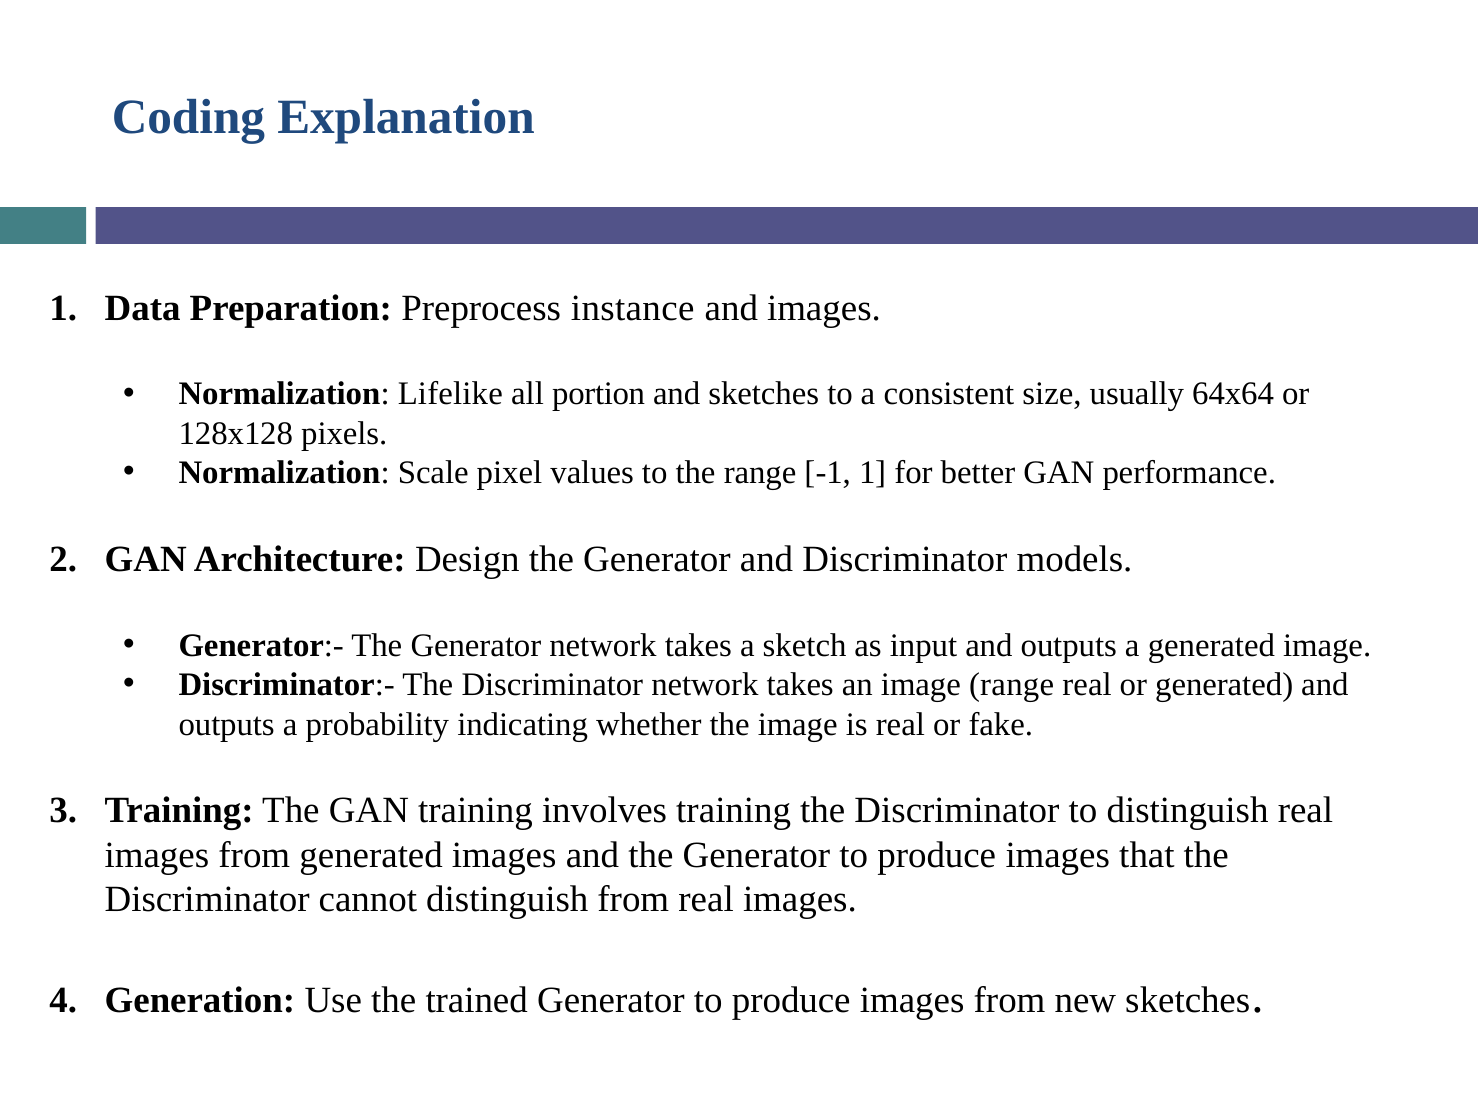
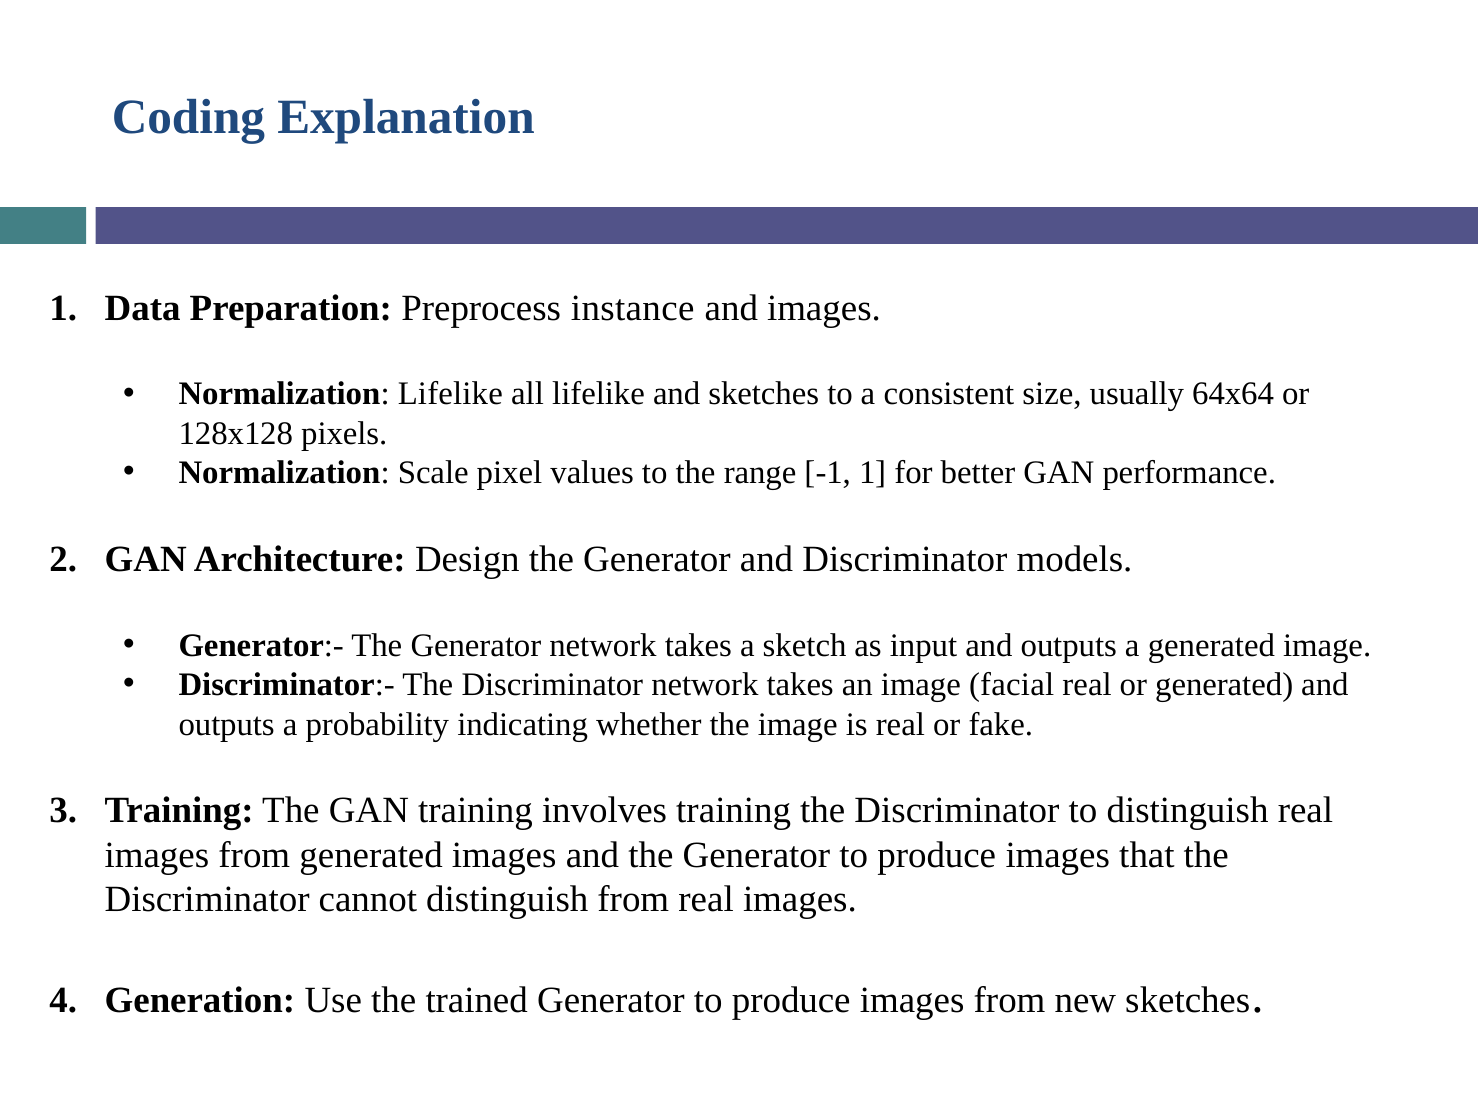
all portion: portion -> lifelike
image range: range -> facial
